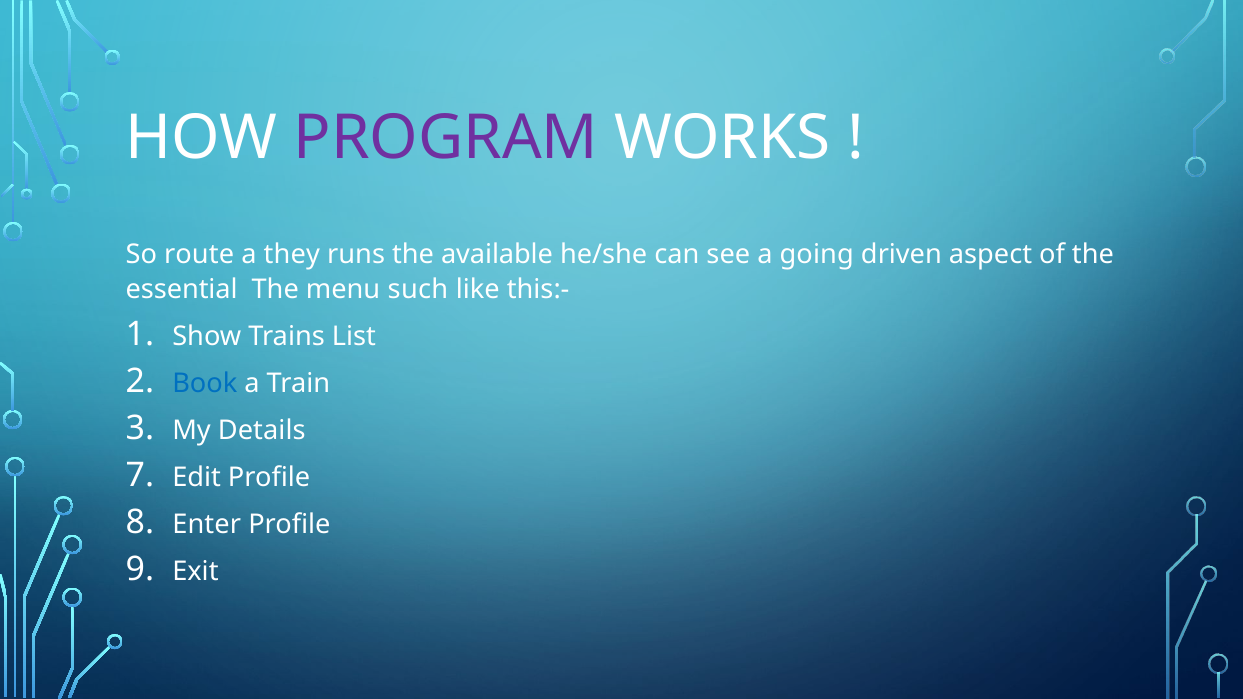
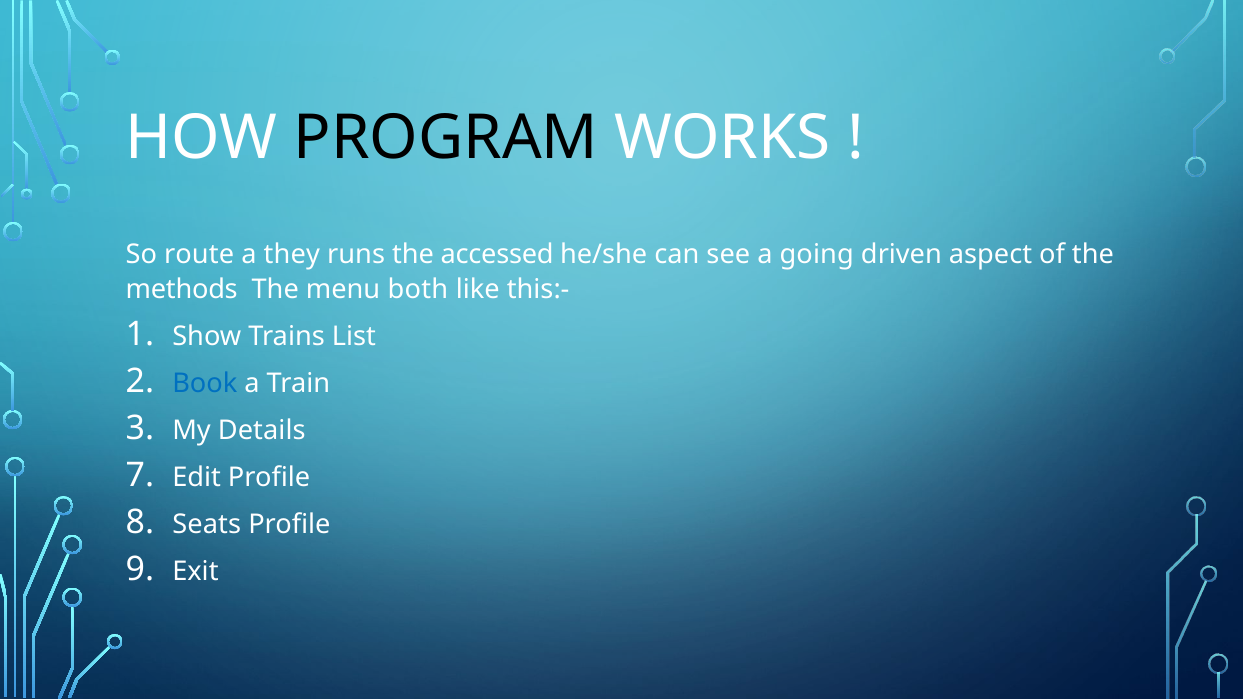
PROGRAM colour: purple -> black
available: available -> accessed
essential: essential -> methods
such: such -> both
Enter: Enter -> Seats
